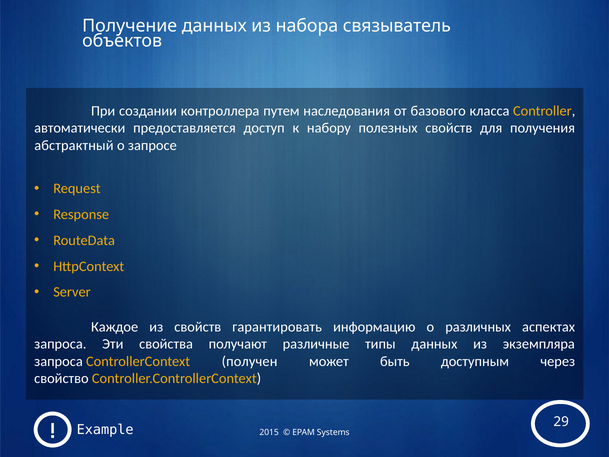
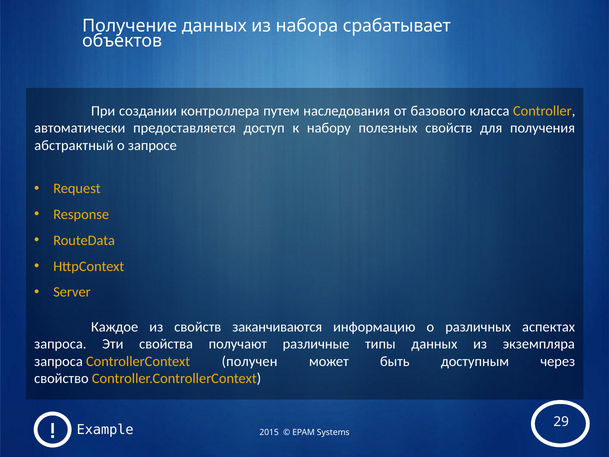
связыватель: связыватель -> срабатывает
гарантировать: гарантировать -> заканчиваются
